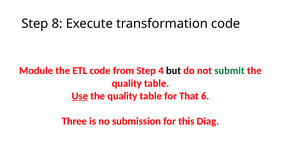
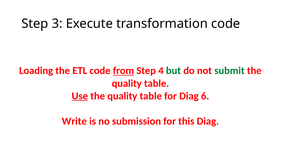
8: 8 -> 3
Module: Module -> Loading
from underline: none -> present
but colour: black -> green
for That: That -> Diag
Three: Three -> Write
